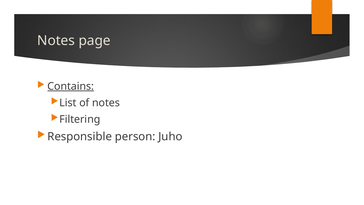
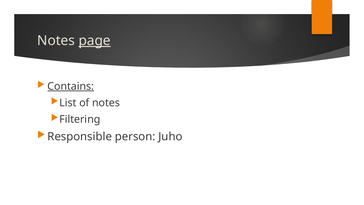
page underline: none -> present
